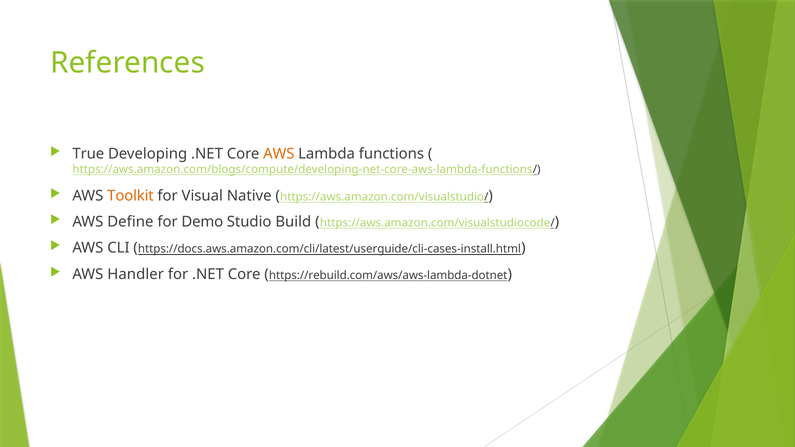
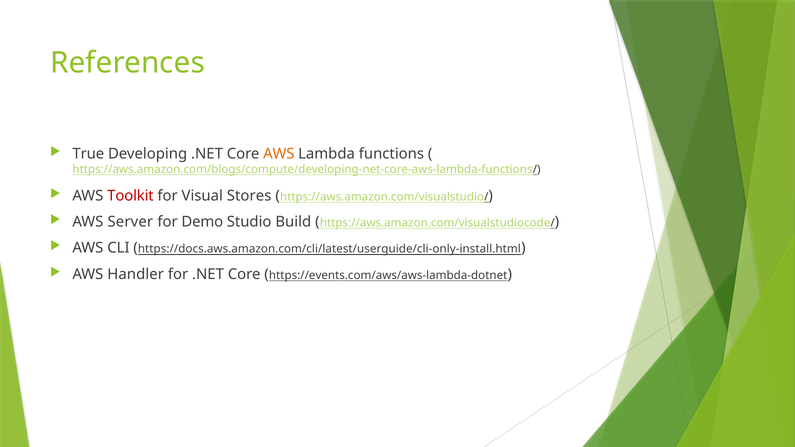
Toolkit colour: orange -> red
Native: Native -> Stores
Define: Define -> Server
https://docs.aws.amazon.com/cli/latest/userguide/cli-cases-install.html: https://docs.aws.amazon.com/cli/latest/userguide/cli-cases-install.html -> https://docs.aws.amazon.com/cli/latest/userguide/cli-only-install.html
https://rebuild.com/aws/aws-lambda-dotnet: https://rebuild.com/aws/aws-lambda-dotnet -> https://events.com/aws/aws-lambda-dotnet
